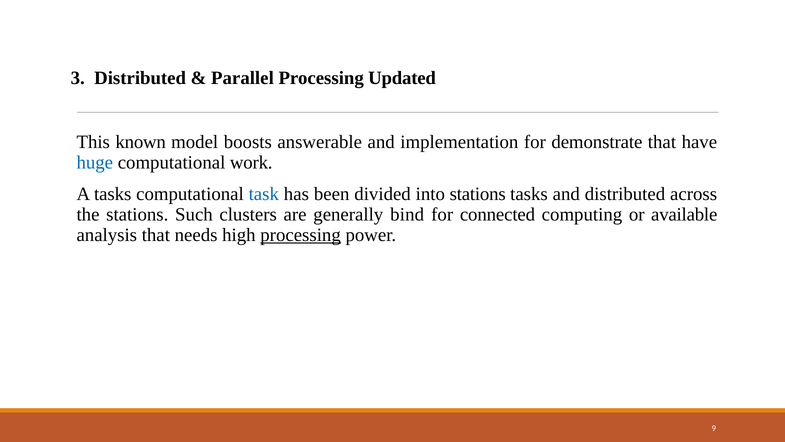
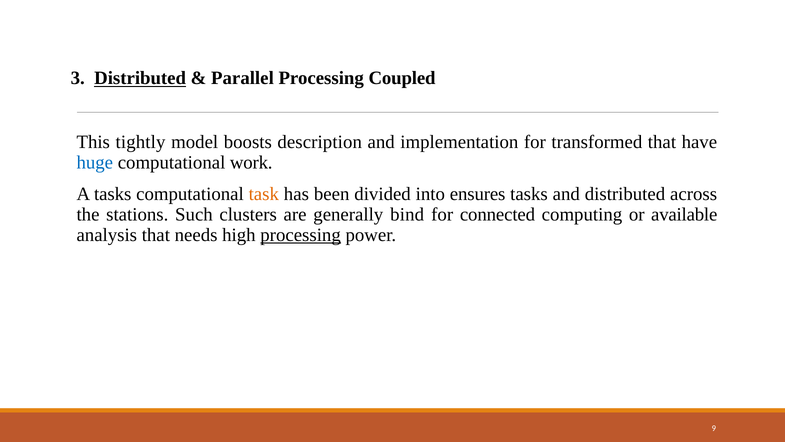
Distributed at (140, 78) underline: none -> present
Updated: Updated -> Coupled
known: known -> tightly
answerable: answerable -> description
demonstrate: demonstrate -> transformed
task colour: blue -> orange
into stations: stations -> ensures
